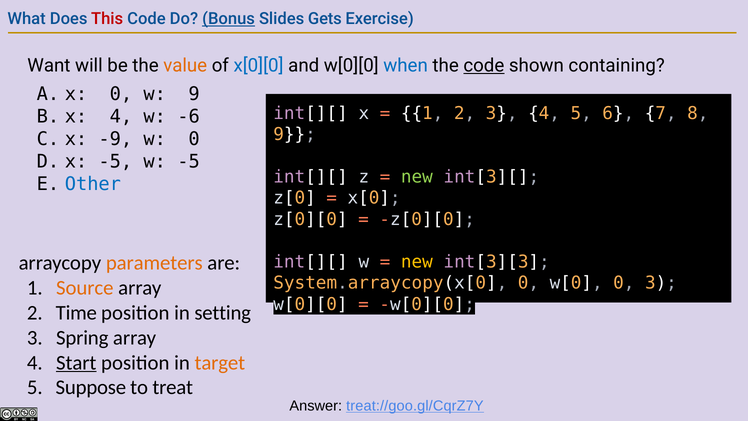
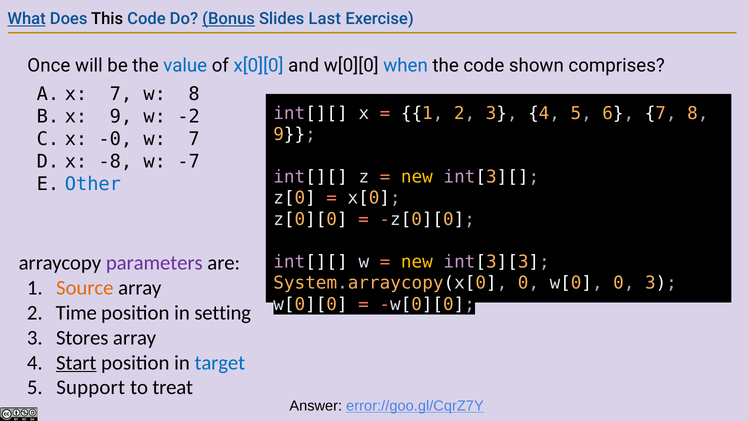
What underline: none -> present
This colour: red -> black
Gets: Gets -> Last
Want: Want -> Once
value colour: orange -> blue
code at (484, 66) underline: present -> none
containing: containing -> comprises
x 0: 0 -> 7
w 9: 9 -> 8
x 4: 4 -> 9
-6: -6 -> -2
-9: -9 -> -0
w 0: 0 -> 7
x -5: -5 -> -8
w -5: -5 -> -7
new at (417, 177) colour: light green -> yellow
parameters colour: orange -> purple
Spring: Spring -> Stores
target colour: orange -> blue
Suppose: Suppose -> Support
treat://goo.gl/CqrZ7Y: treat://goo.gl/CqrZ7Y -> error://goo.gl/CqrZ7Y
